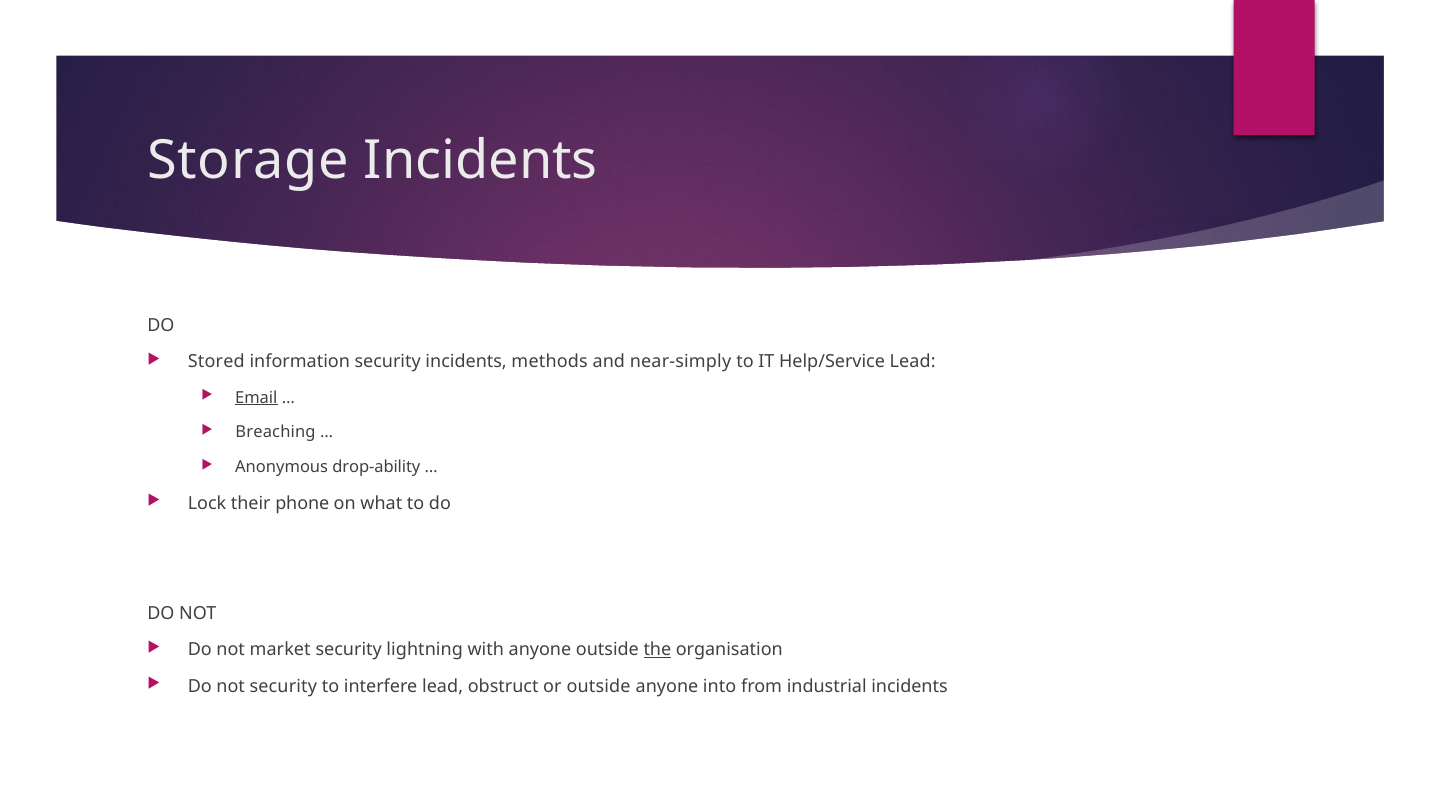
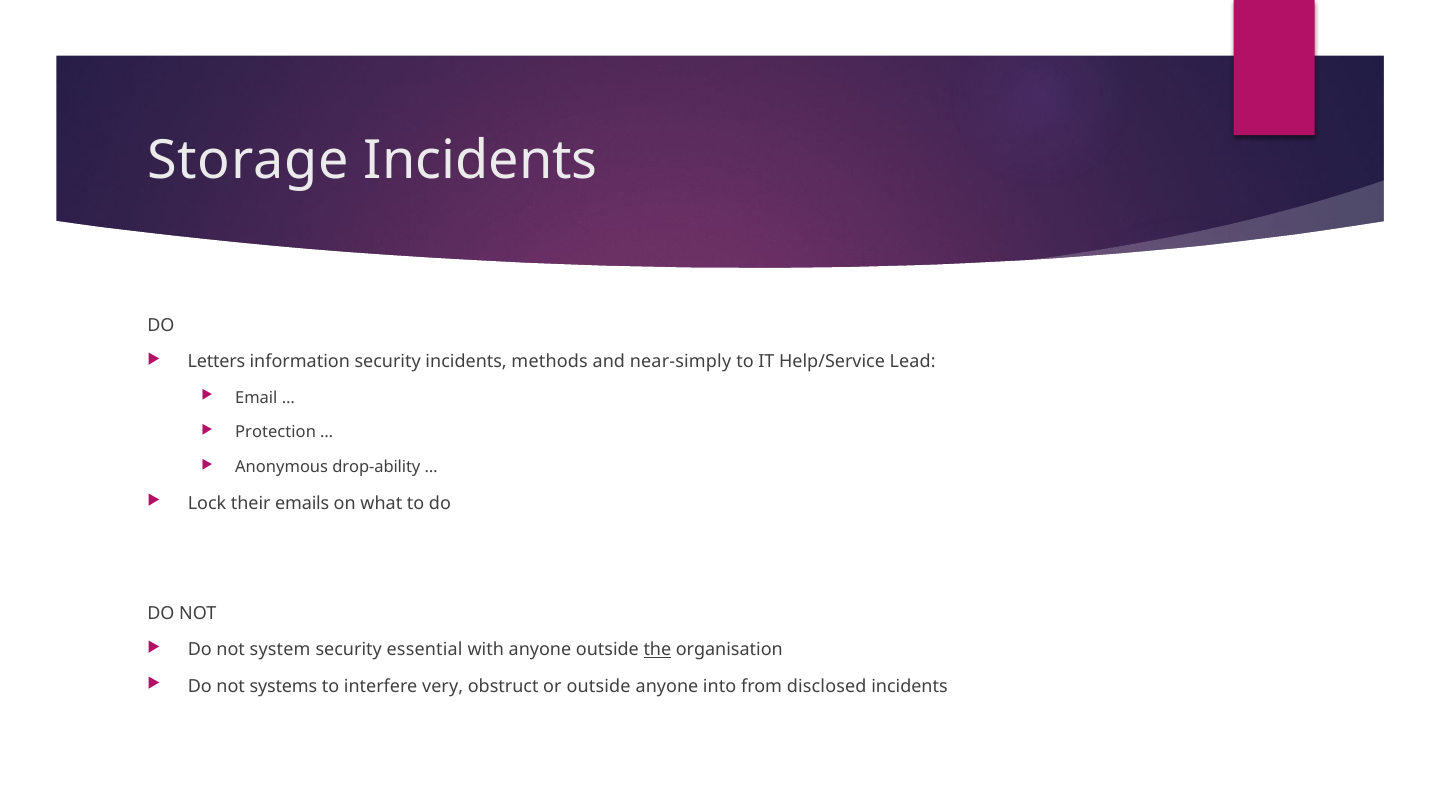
Stored: Stored -> Letters
Email underline: present -> none
Breaching: Breaching -> Protection
phone: phone -> emails
market: market -> system
lightning: lightning -> essential
not security: security -> systems
interfere lead: lead -> very
industrial: industrial -> disclosed
